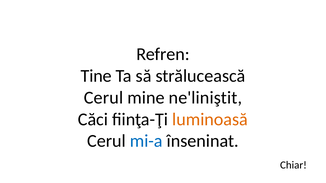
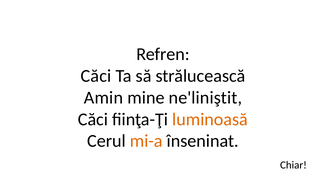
Tine at (96, 76): Tine -> Căci
Cerul at (103, 98): Cerul -> Amin
mi-a colour: blue -> orange
